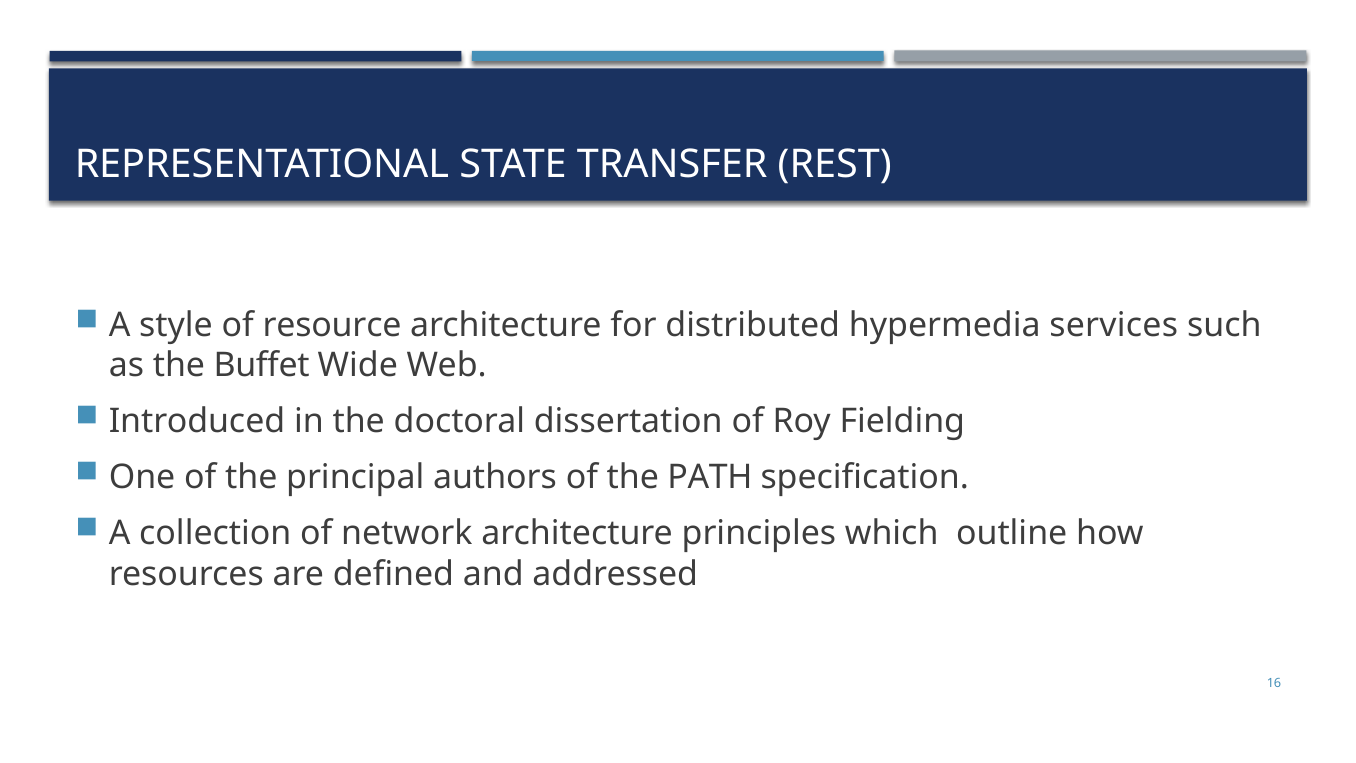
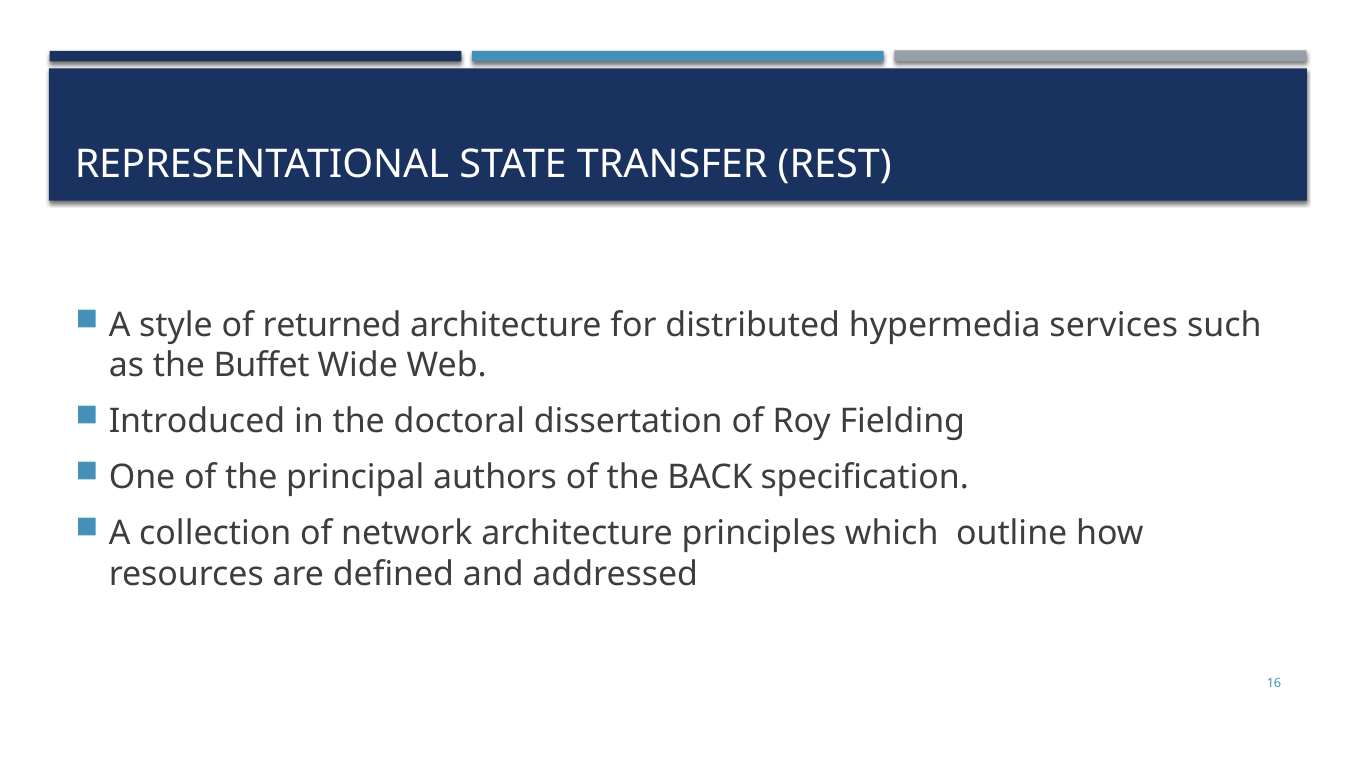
resource: resource -> returned
PATH: PATH -> BACK
